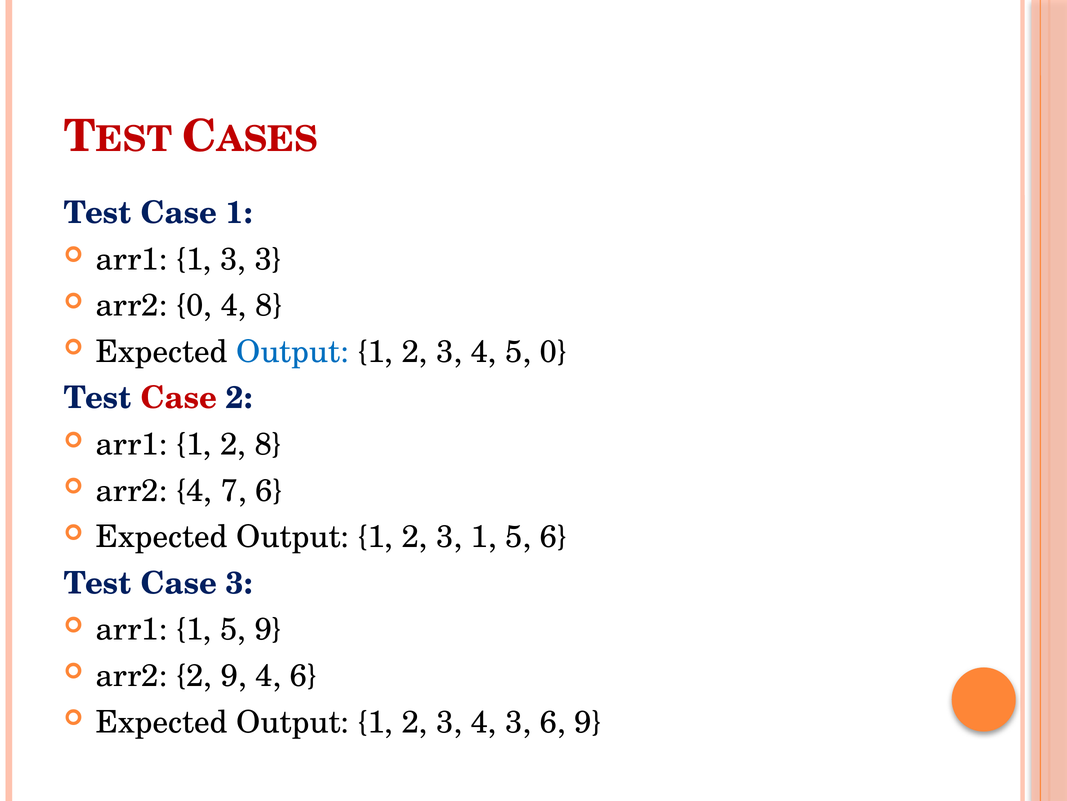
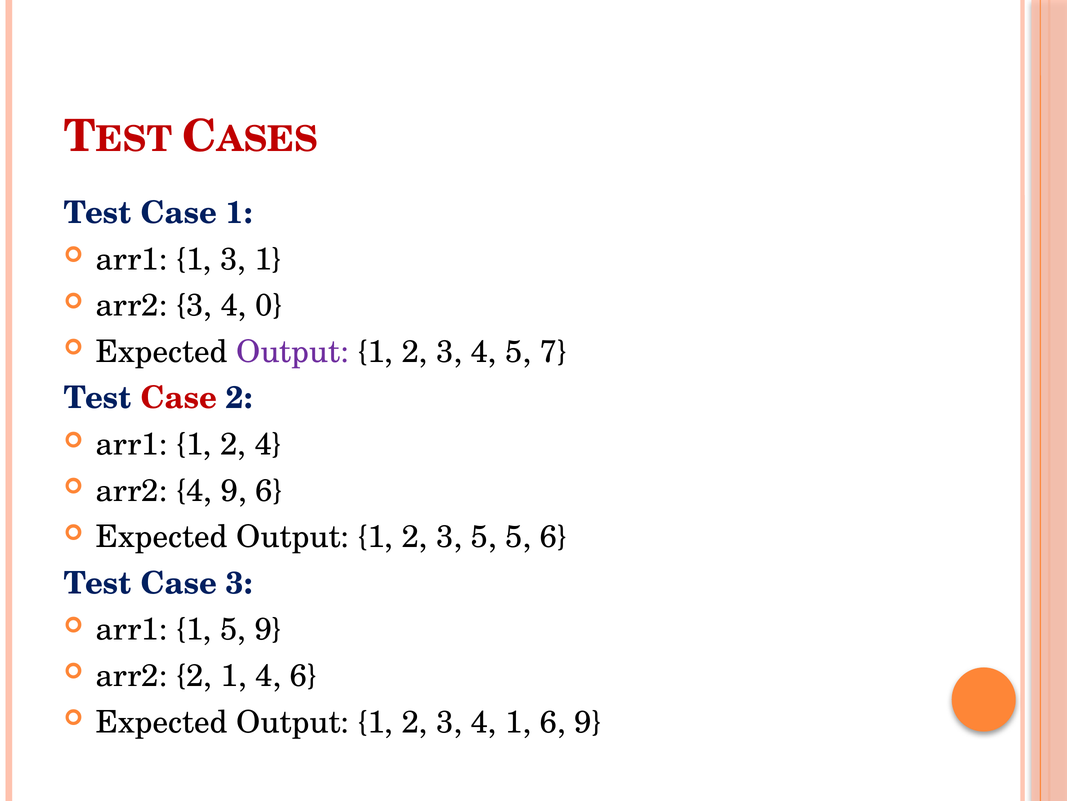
3 3: 3 -> 1
arr2 0: 0 -> 3
4 8: 8 -> 0
Output at (293, 352) colour: blue -> purple
5 0: 0 -> 7
2 8: 8 -> 4
4 7: 7 -> 9
3 1: 1 -> 5
2 9: 9 -> 1
4 3: 3 -> 1
